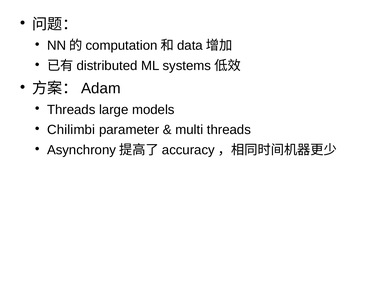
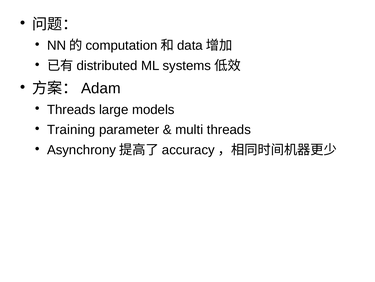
Chilimbi: Chilimbi -> Training
